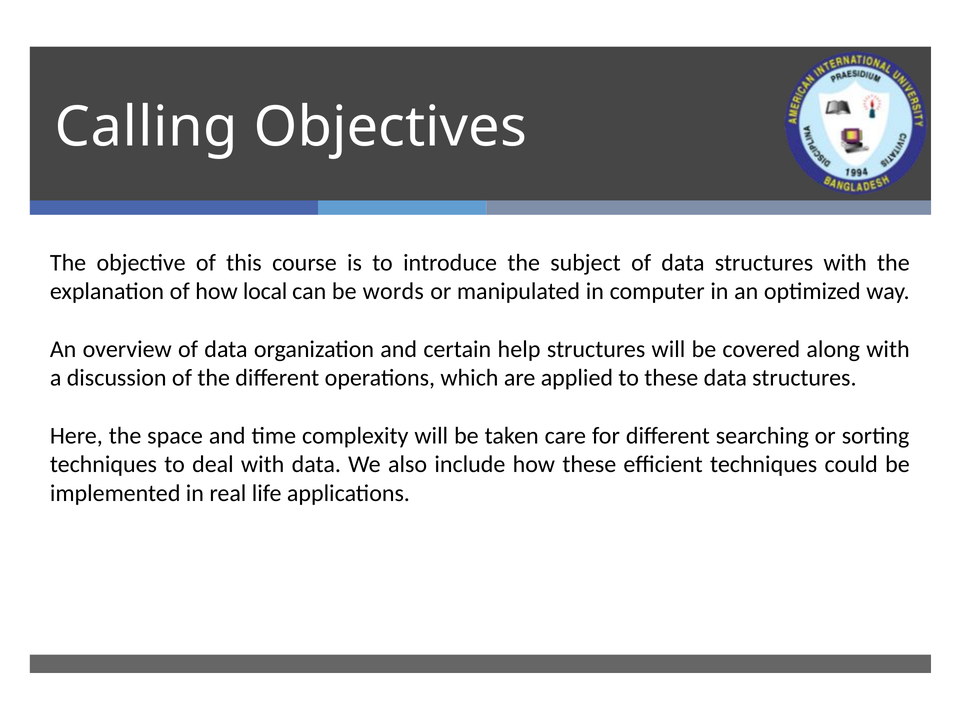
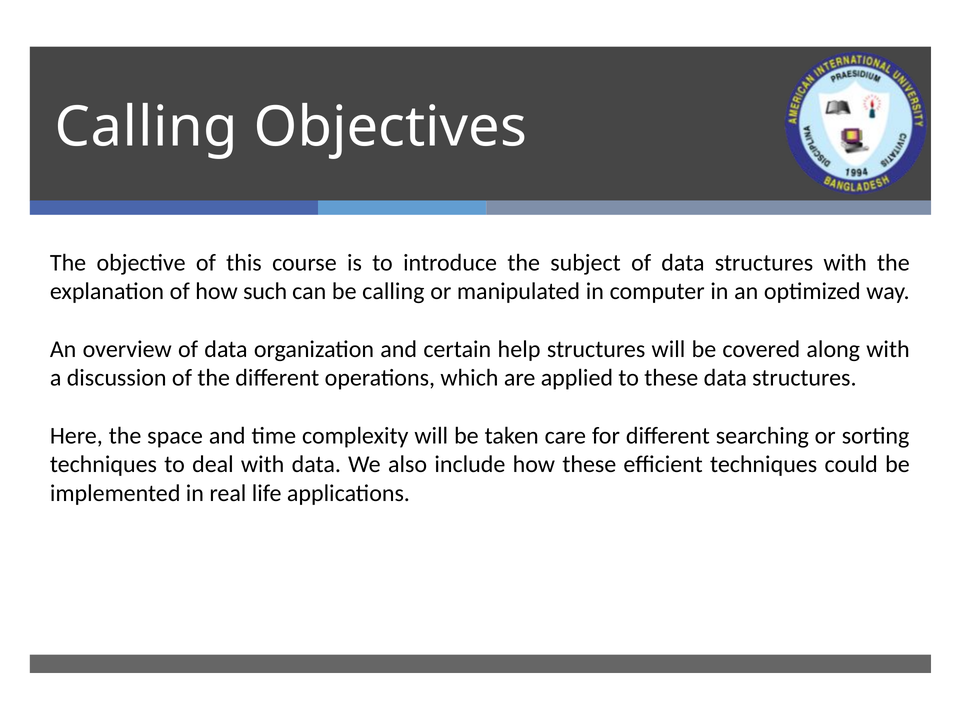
local: local -> such
be words: words -> calling
